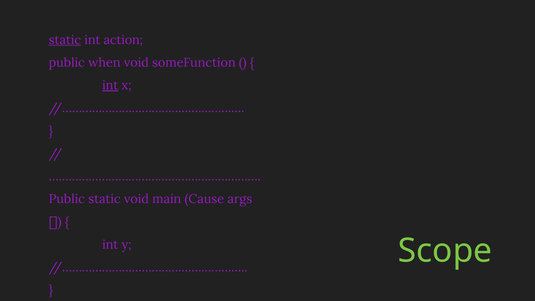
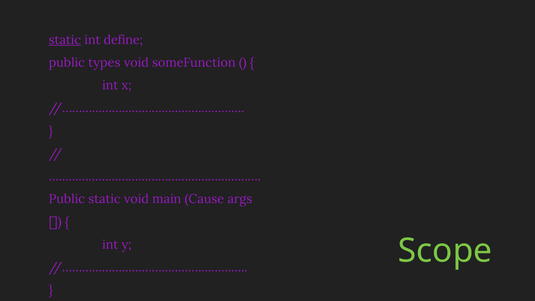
action: action -> define
when: when -> types
int at (110, 85) underline: present -> none
